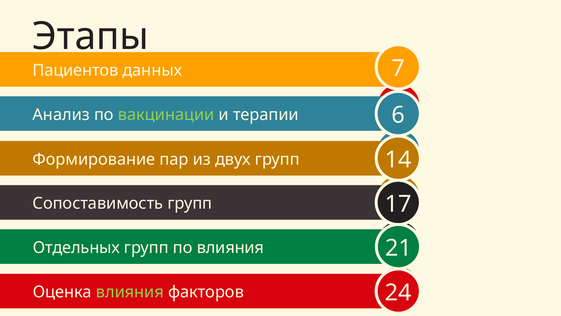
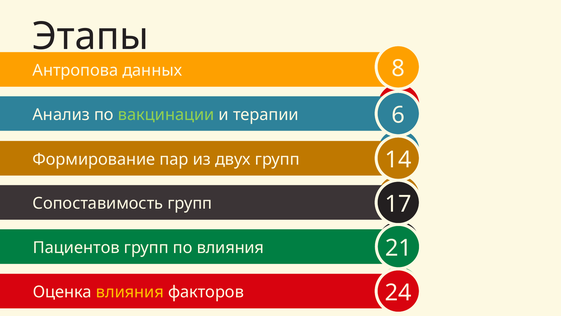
Пациентов: Пациентов -> Антропова
7: 7 -> 8
Отдельных: Отдельных -> Пациентов
влияния at (130, 292) colour: light green -> yellow
